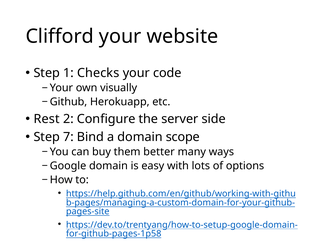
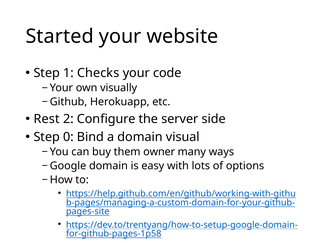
Clifford: Clifford -> Started
7: 7 -> 0
scope: scope -> visual
better: better -> owner
